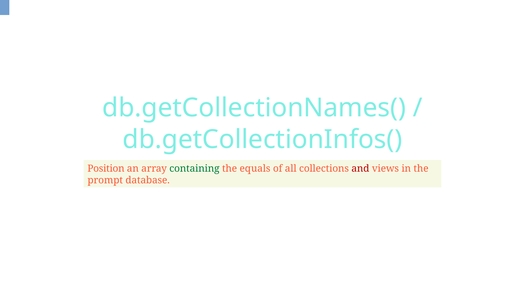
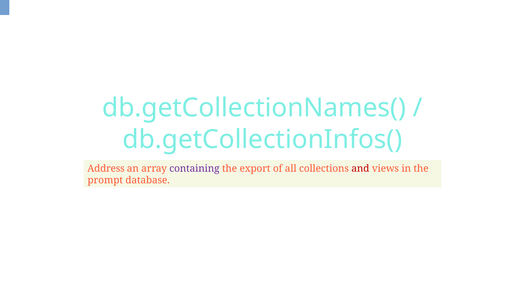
Position: Position -> Address
containing colour: green -> purple
equals: equals -> export
